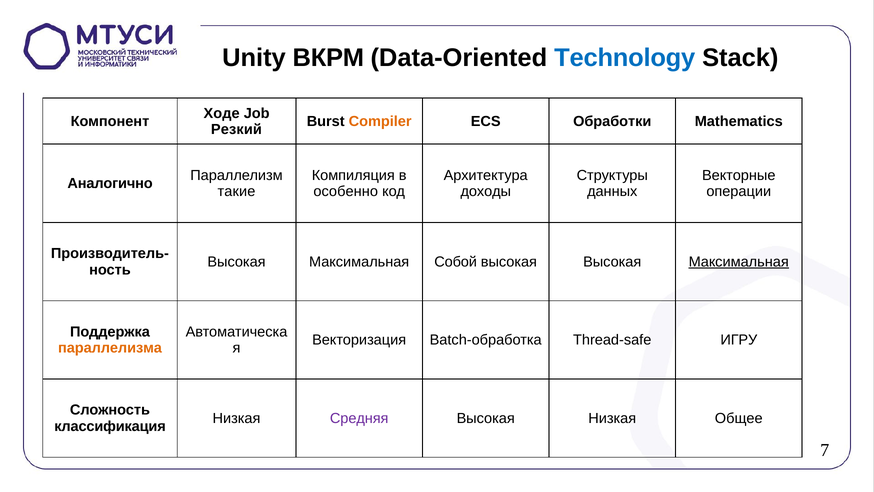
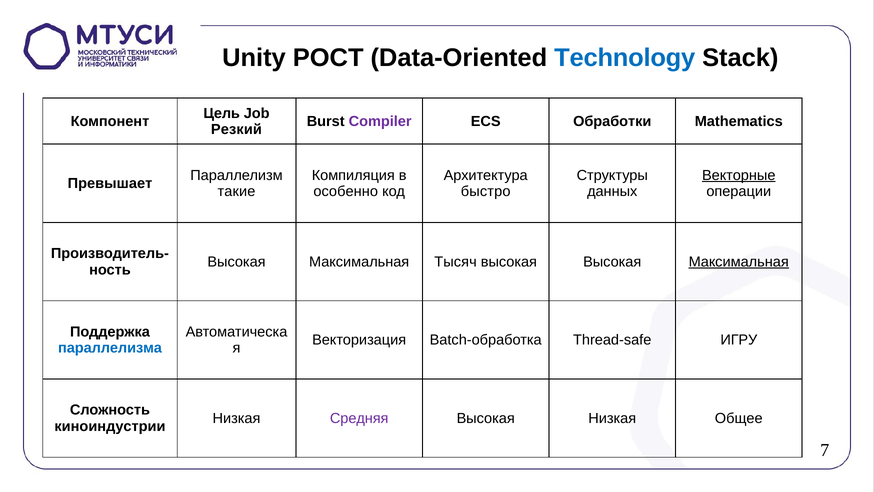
ВКРМ: ВКРМ -> РОСТ
Ходе: Ходе -> Цель
Compiler colour: orange -> purple
Векторные underline: none -> present
Аналогично: Аналогично -> Превышает
доходы: доходы -> быстро
Собой: Собой -> Тысяч
параллелизма colour: orange -> blue
классификация: классификация -> киноиндустрии
